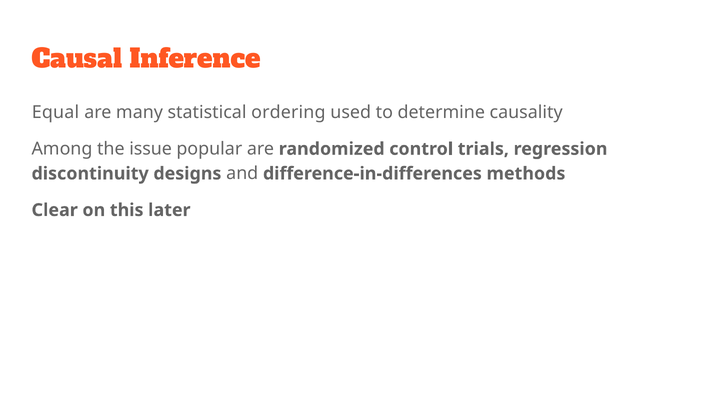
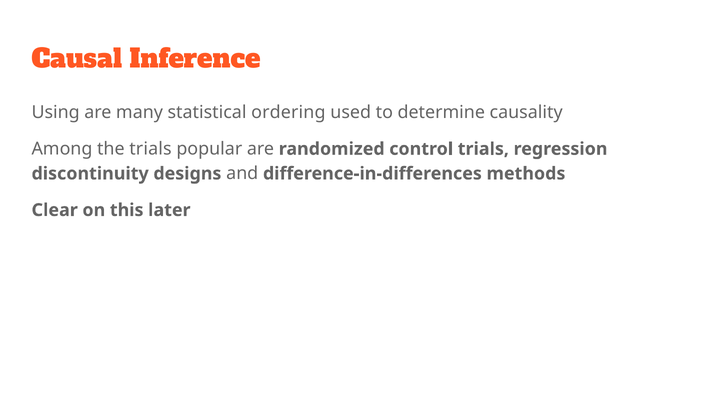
Equal: Equal -> Using
the issue: issue -> trials
